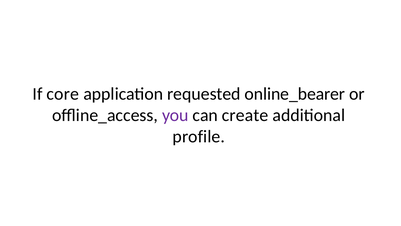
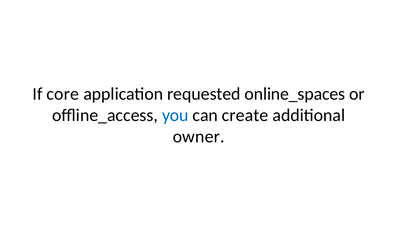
online_bearer: online_bearer -> online_spaces
you colour: purple -> blue
profile: profile -> owner
